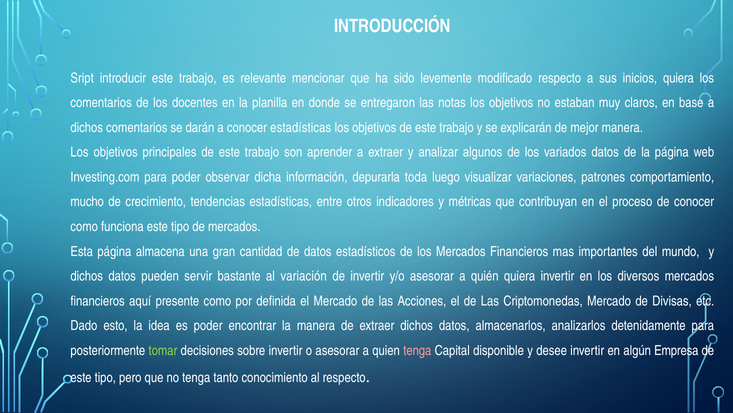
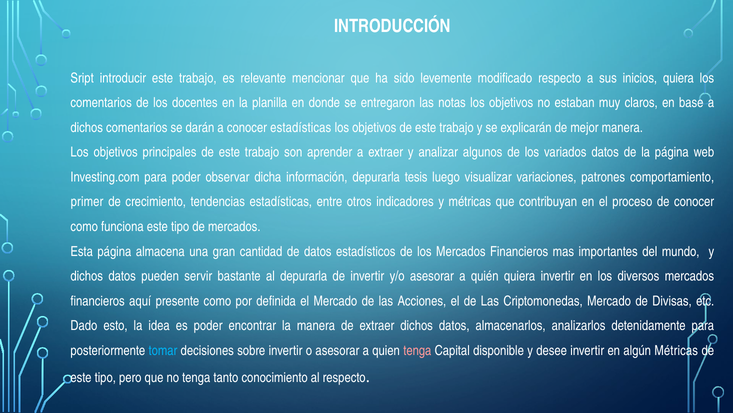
toda: toda -> tesis
mucho: mucho -> primer
al variación: variación -> depurarla
tomar colour: light green -> light blue
algún Empresa: Empresa -> Métricas
